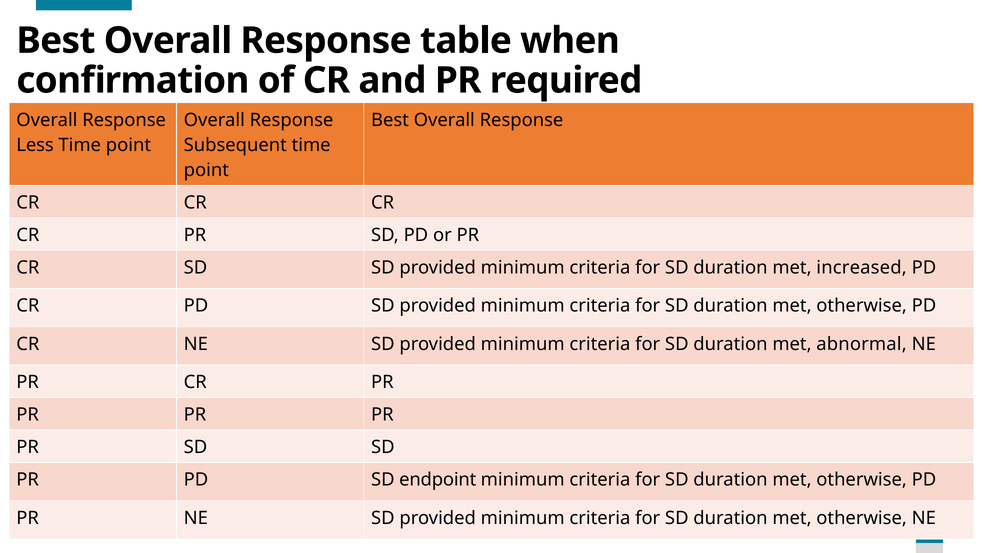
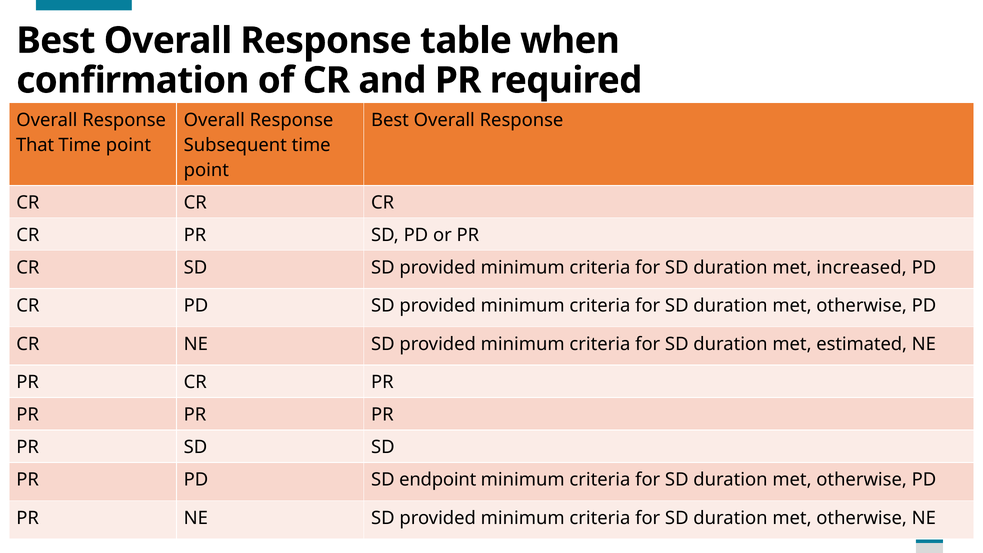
Less: Less -> That
abnormal: abnormal -> estimated
